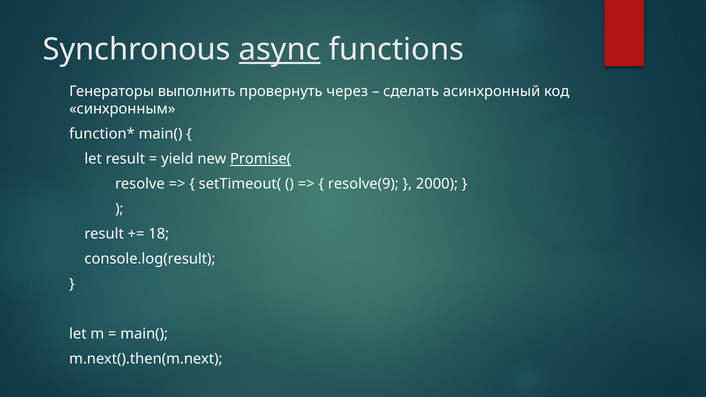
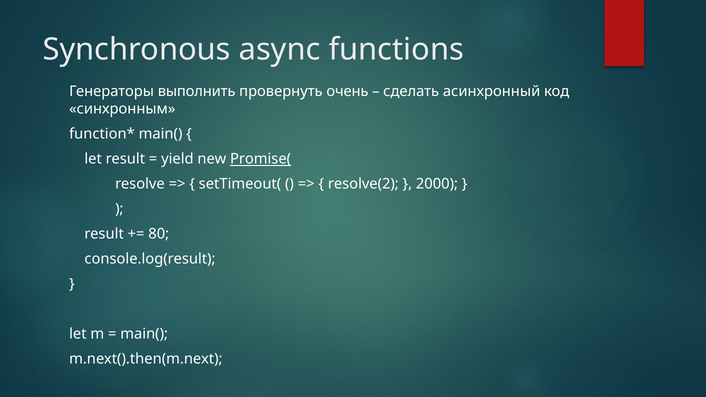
async underline: present -> none
через: через -> очень
resolve(9: resolve(9 -> resolve(2
18: 18 -> 80
